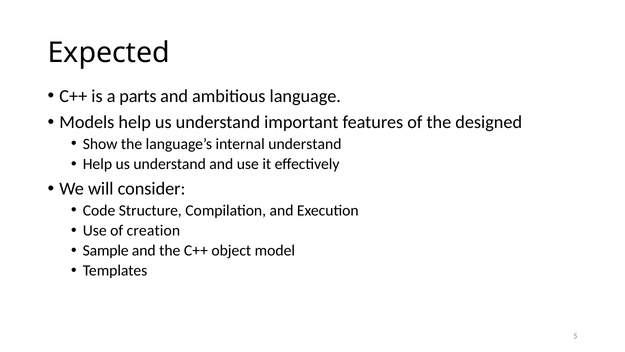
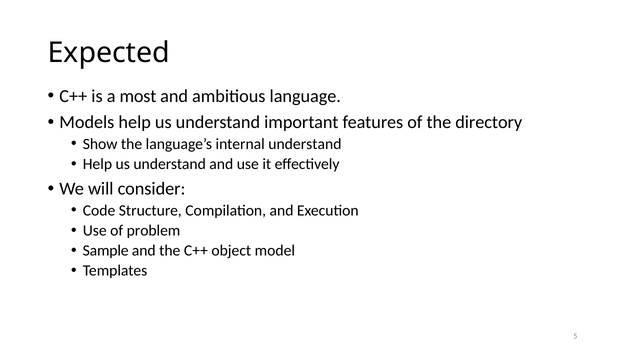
parts: parts -> most
designed: designed -> directory
creation: creation -> problem
